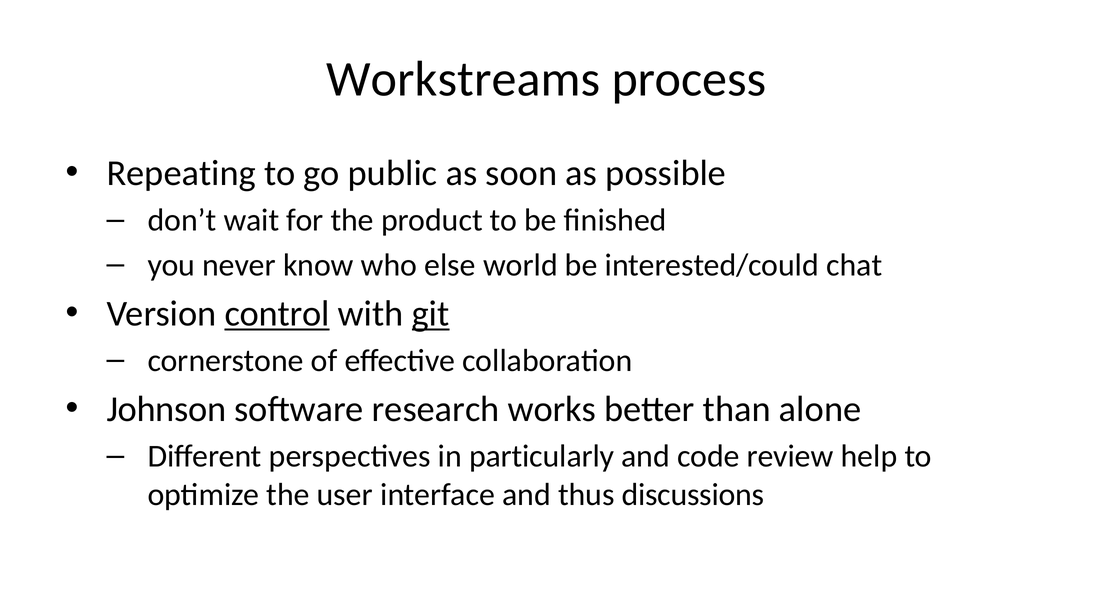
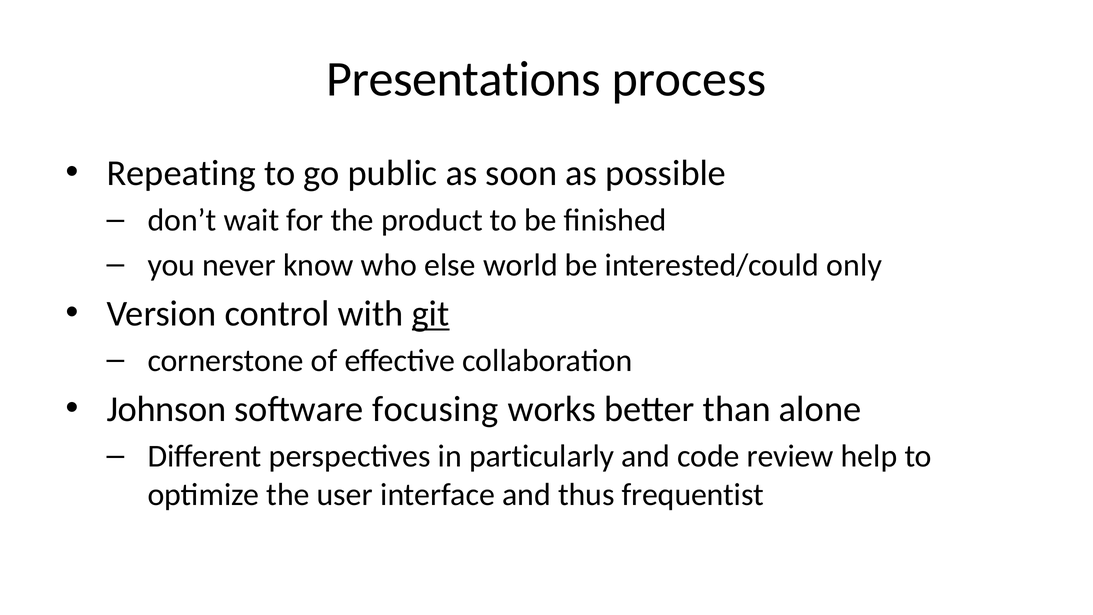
Workstreams: Workstreams -> Presentations
chat: chat -> only
control underline: present -> none
research: research -> focusing
discussions: discussions -> frequentist
